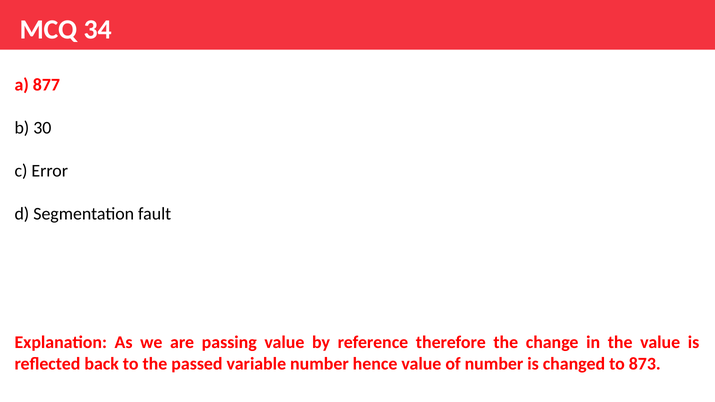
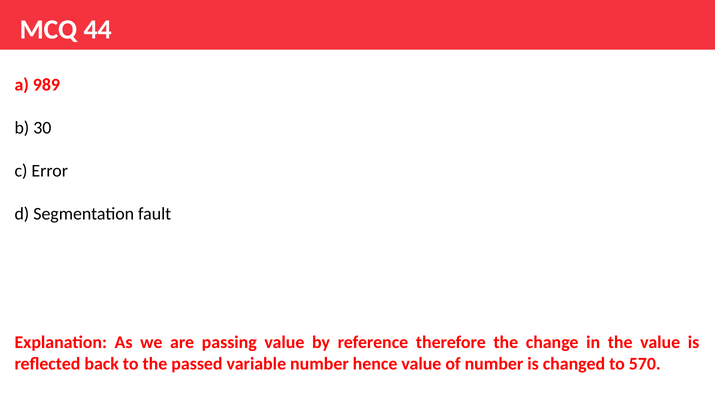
34: 34 -> 44
877: 877 -> 989
873: 873 -> 570
